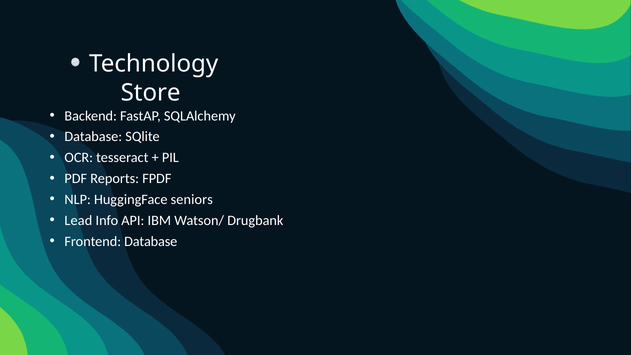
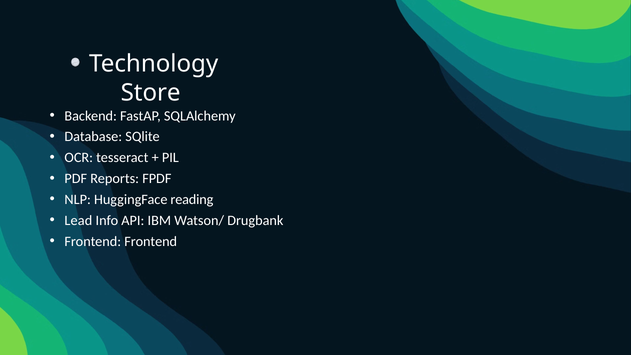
seniors: seniors -> reading
Frontend Database: Database -> Frontend
